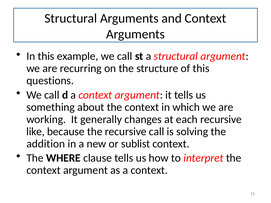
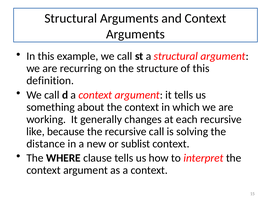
questions: questions -> definition
addition: addition -> distance
